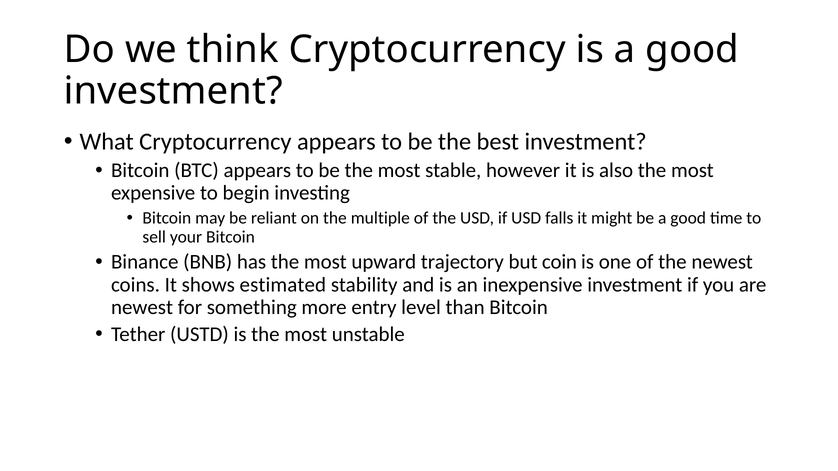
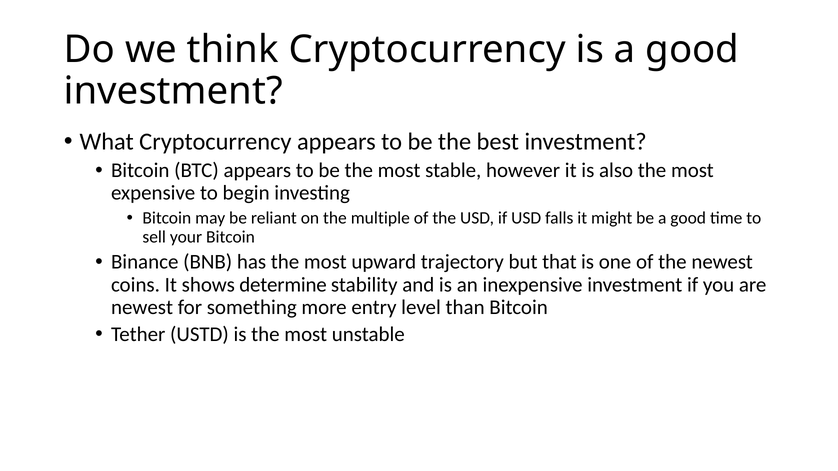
coin: coin -> that
estimated: estimated -> determine
